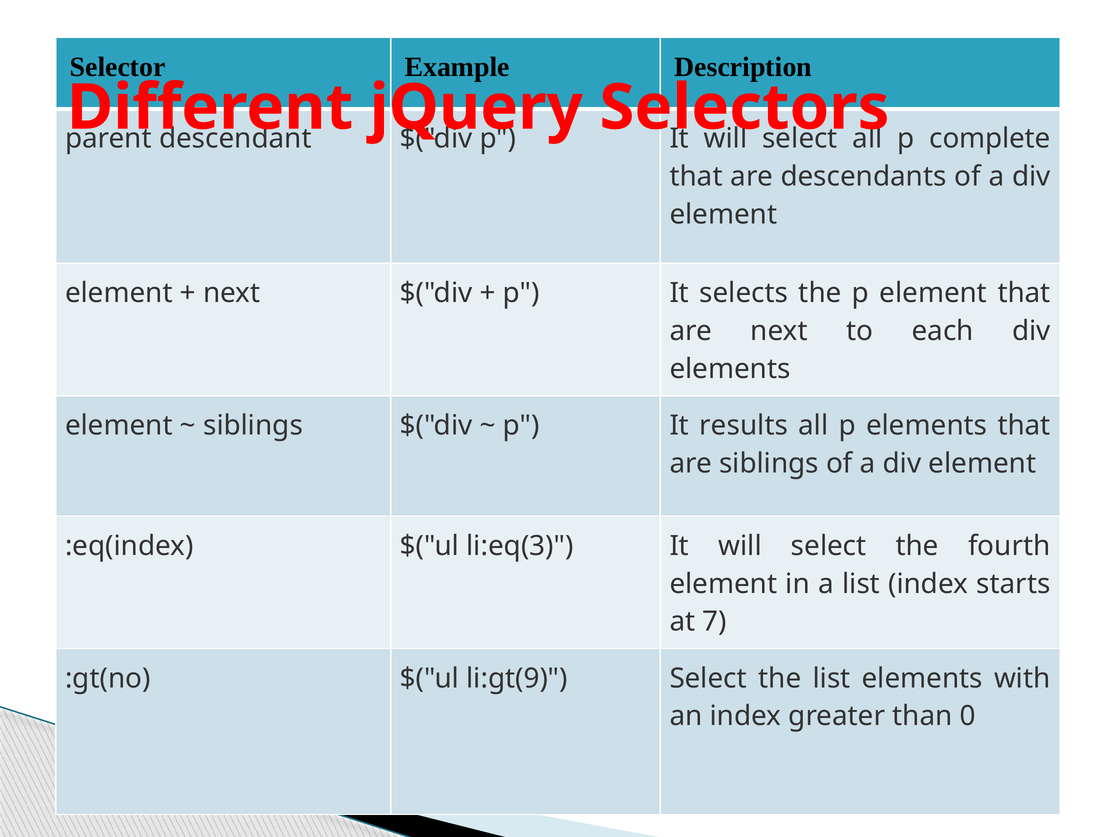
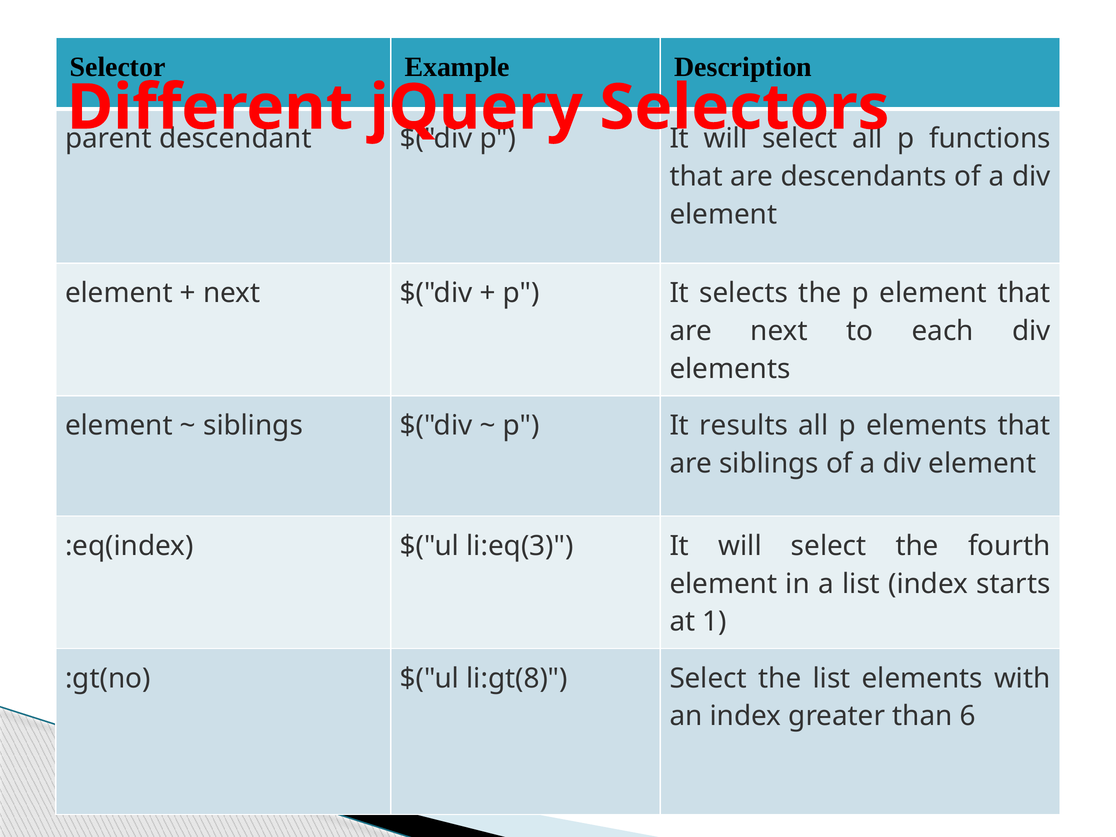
complete: complete -> functions
7: 7 -> 1
li:gt(9: li:gt(9 -> li:gt(8
0: 0 -> 6
